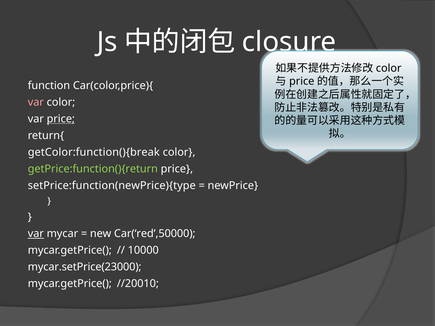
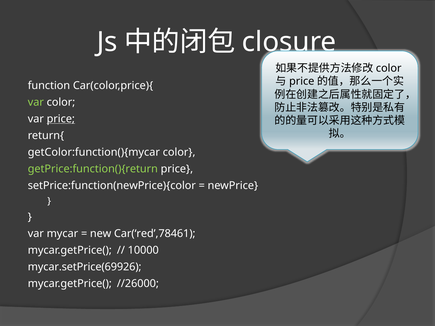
var at (36, 102) colour: pink -> light green
getColor:function(){break: getColor:function(){break -> getColor:function(){mycar
setPrice:function(newPrice){type: setPrice:function(newPrice){type -> setPrice:function(newPrice){color
var at (36, 234) underline: present -> none
Car(‘red’,50000: Car(‘red’,50000 -> Car(‘red’,78461
mycar.setPrice(23000: mycar.setPrice(23000 -> mycar.setPrice(69926
//20010: //20010 -> //26000
